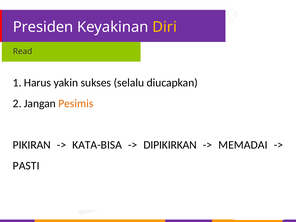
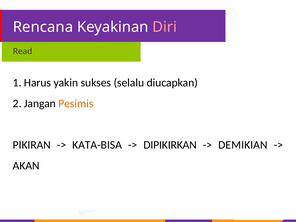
Presiden: Presiden -> Rencana
Diri colour: yellow -> pink
MEMADAI: MEMADAI -> DEMIKIAN
PASTI: PASTI -> AKAN
